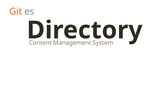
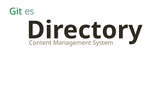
Git colour: orange -> green
